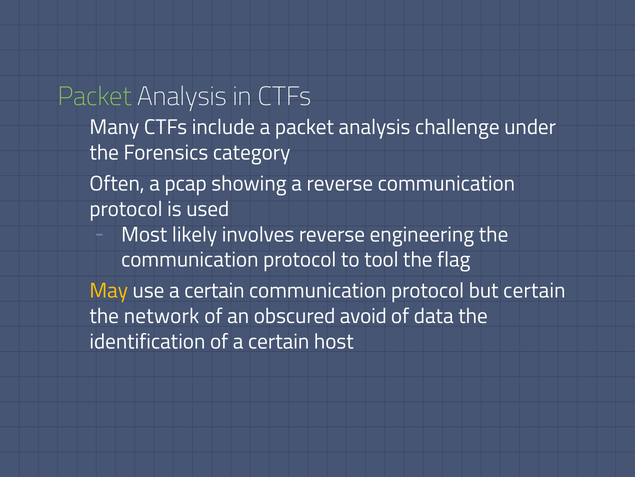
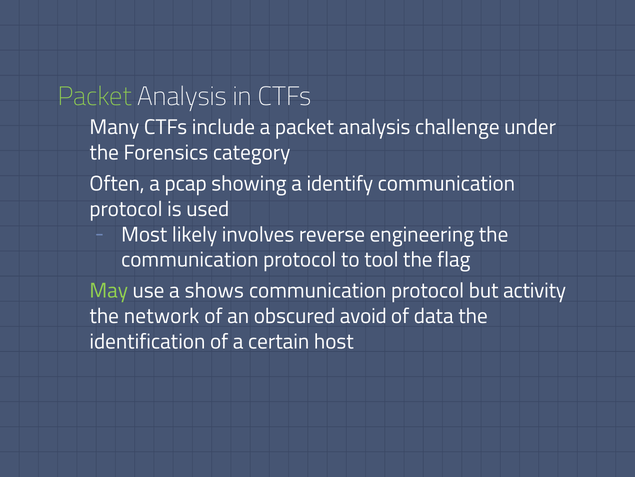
a reverse: reverse -> identify
May colour: yellow -> light green
use a certain: certain -> shows
but certain: certain -> activity
